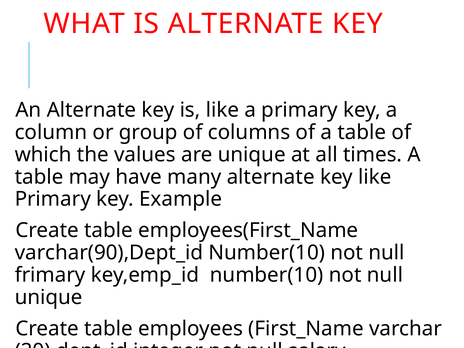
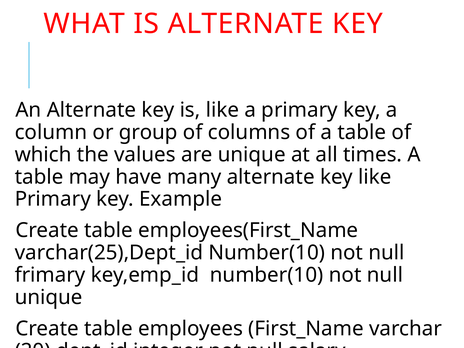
varchar(90),Dept_id: varchar(90),Dept_id -> varchar(25),Dept_id
